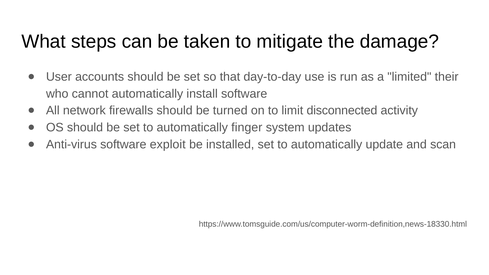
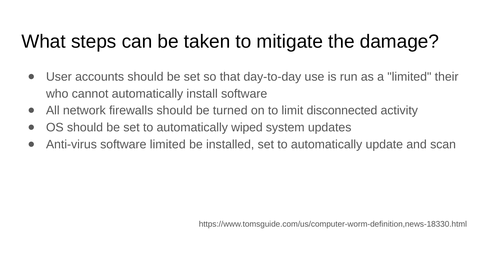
finger: finger -> wiped
software exploit: exploit -> limited
